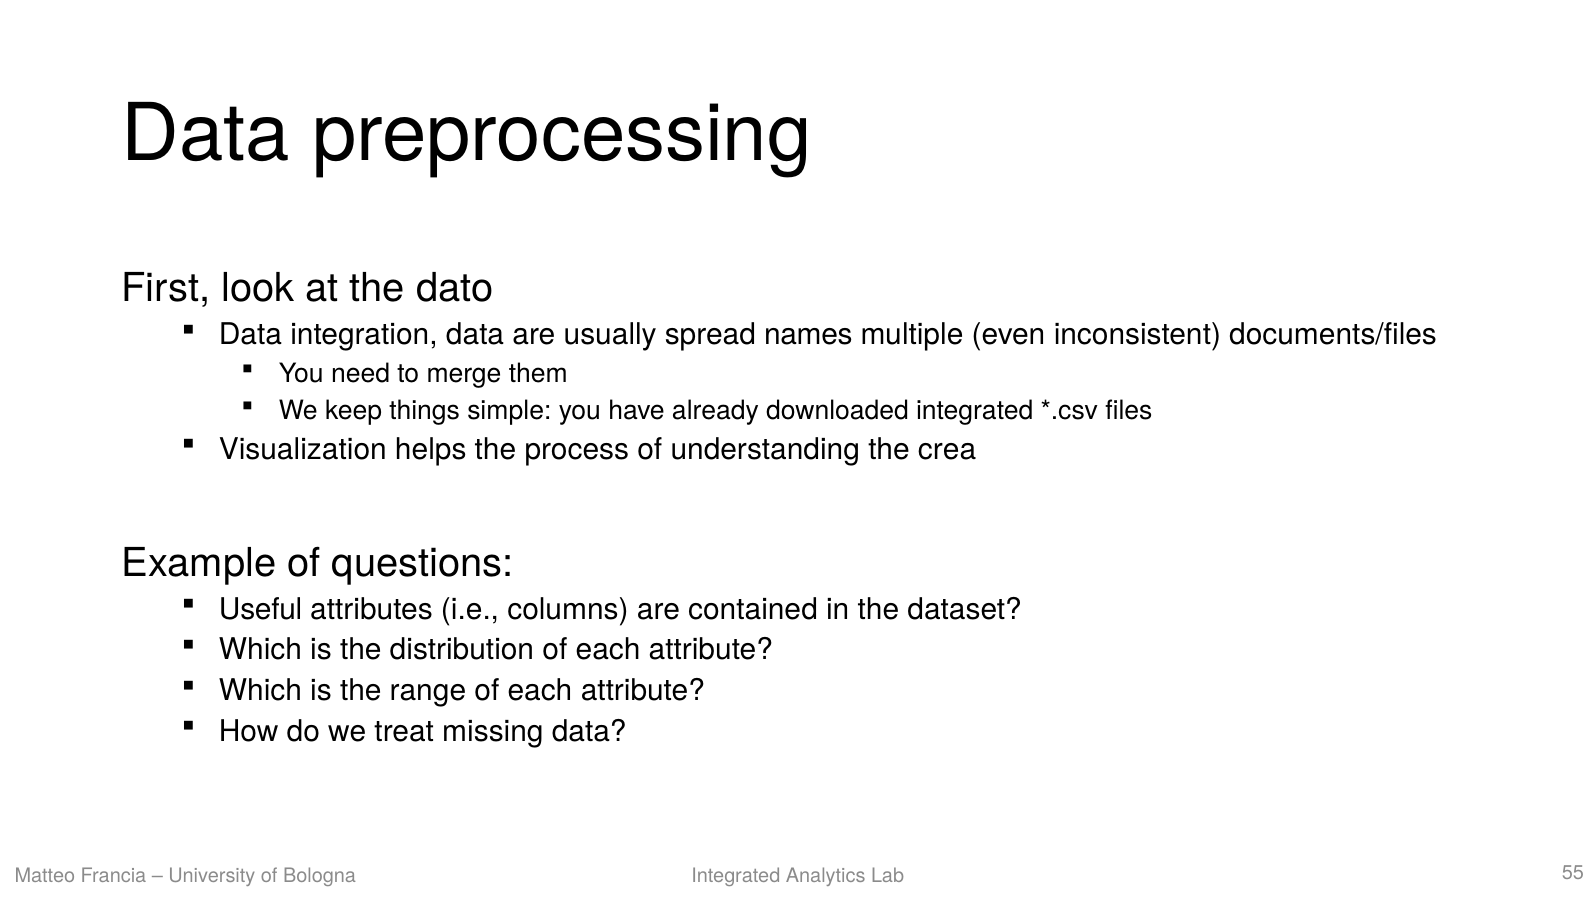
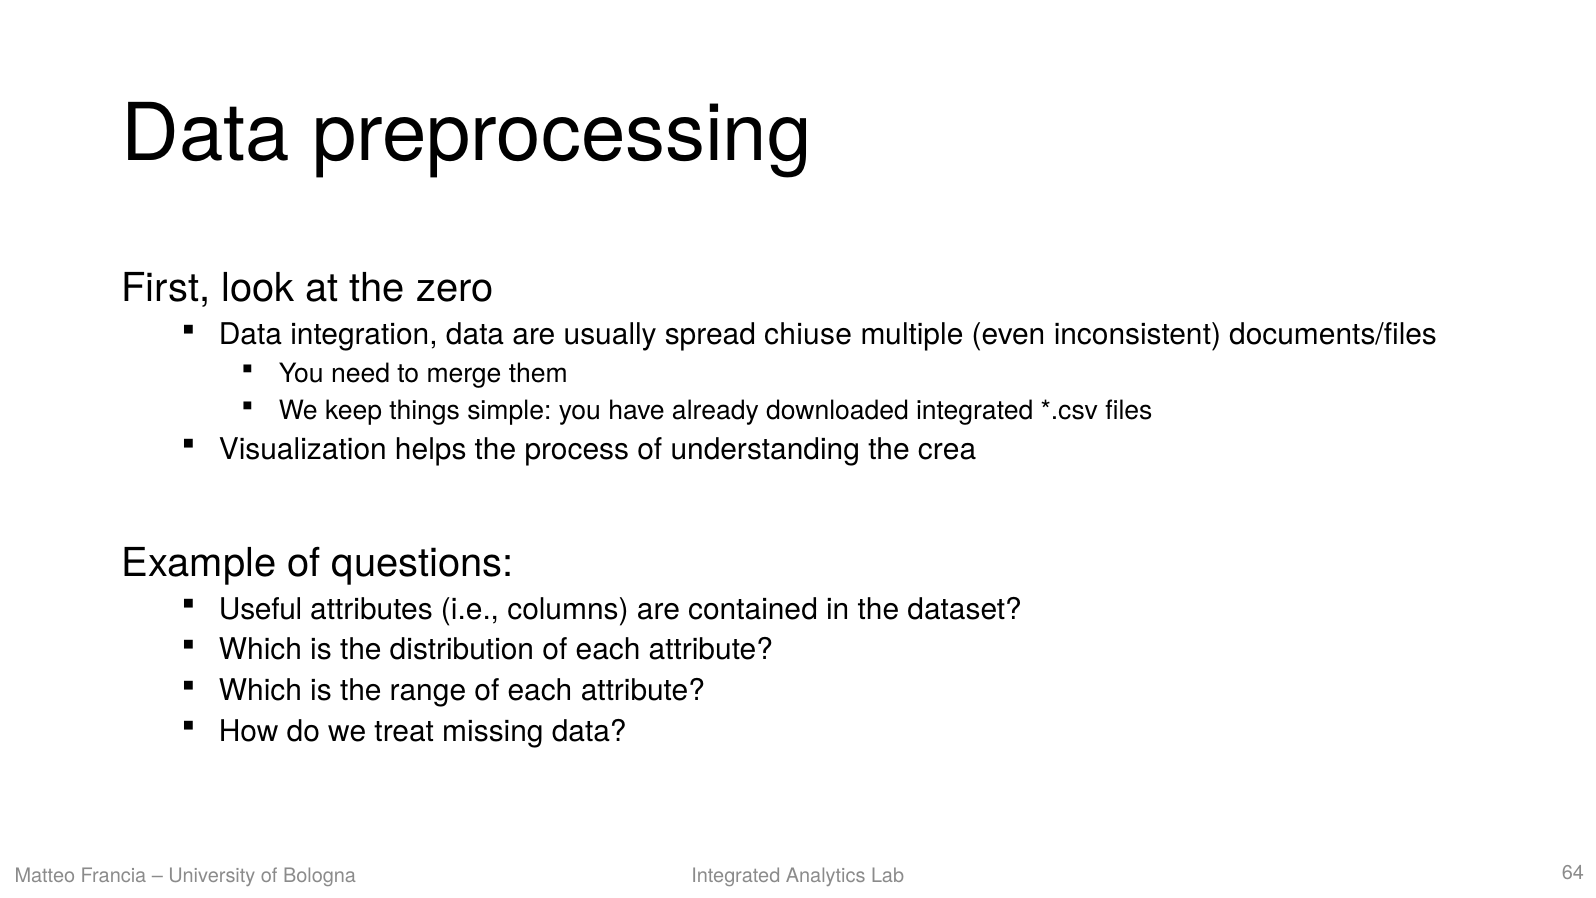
dato: dato -> zero
names: names -> chiuse
55: 55 -> 64
